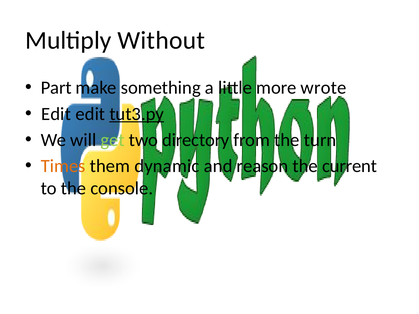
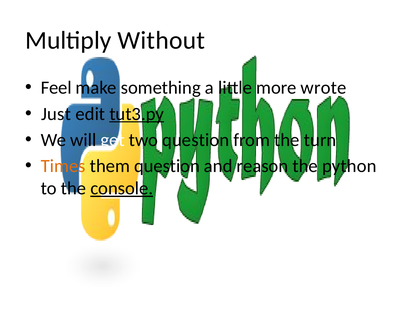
Part: Part -> Feel
Edit at (56, 114): Edit -> Just
get colour: light green -> white
two directory: directory -> question
them dynamic: dynamic -> question
current: current -> python
console underline: none -> present
